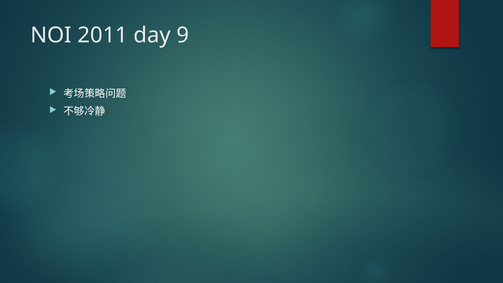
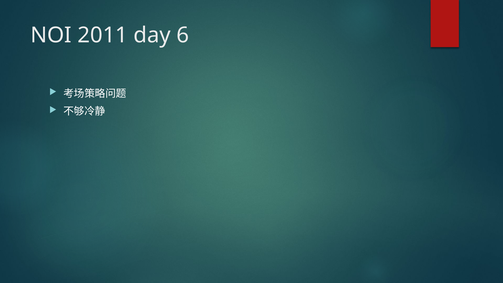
9: 9 -> 6
